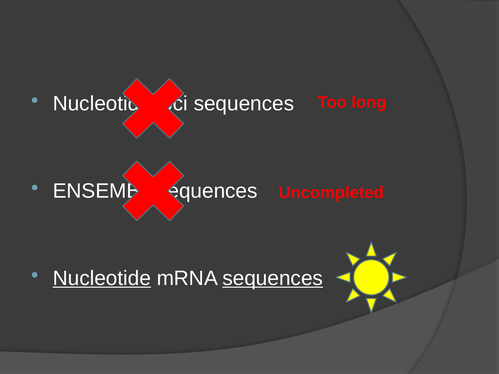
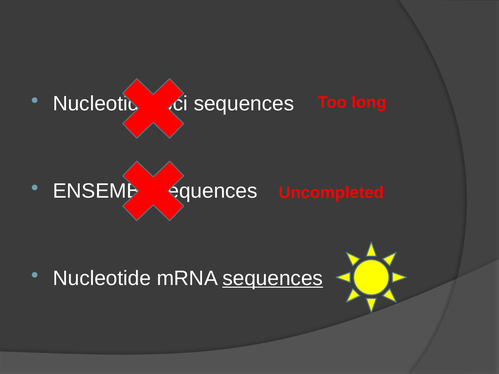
Nucleotide at (102, 278) underline: present -> none
